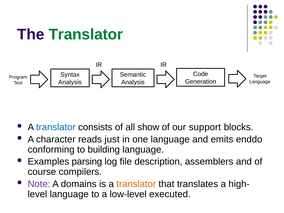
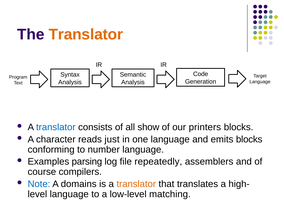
Translator at (86, 34) colour: green -> orange
support: support -> printers
emits enddo: enddo -> blocks
building: building -> number
description: description -> repeatedly
Note colour: purple -> blue
executed: executed -> matching
